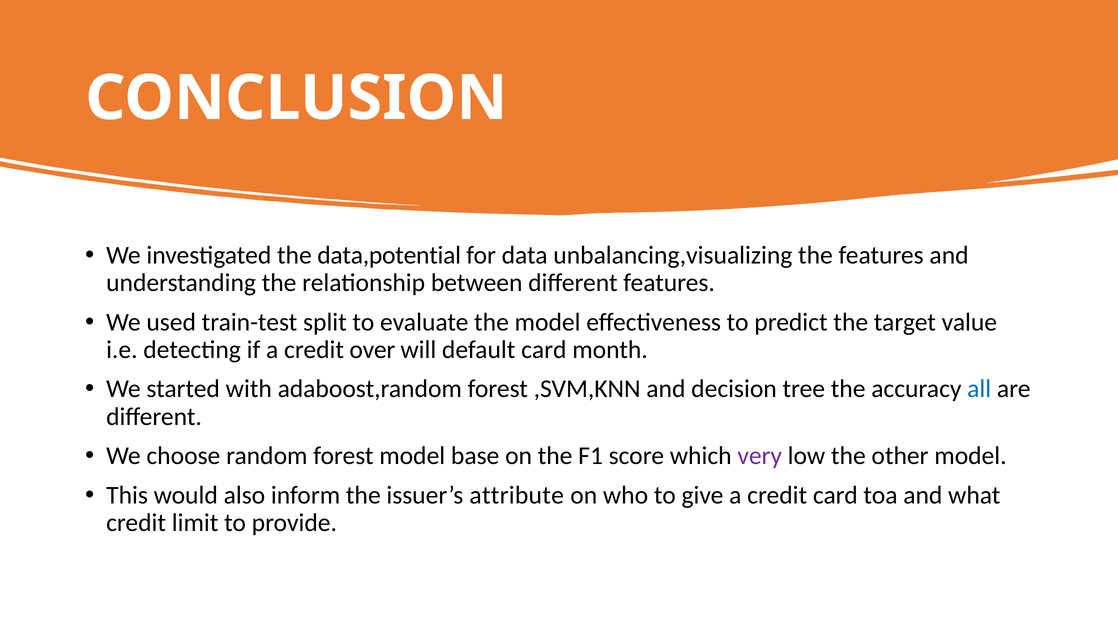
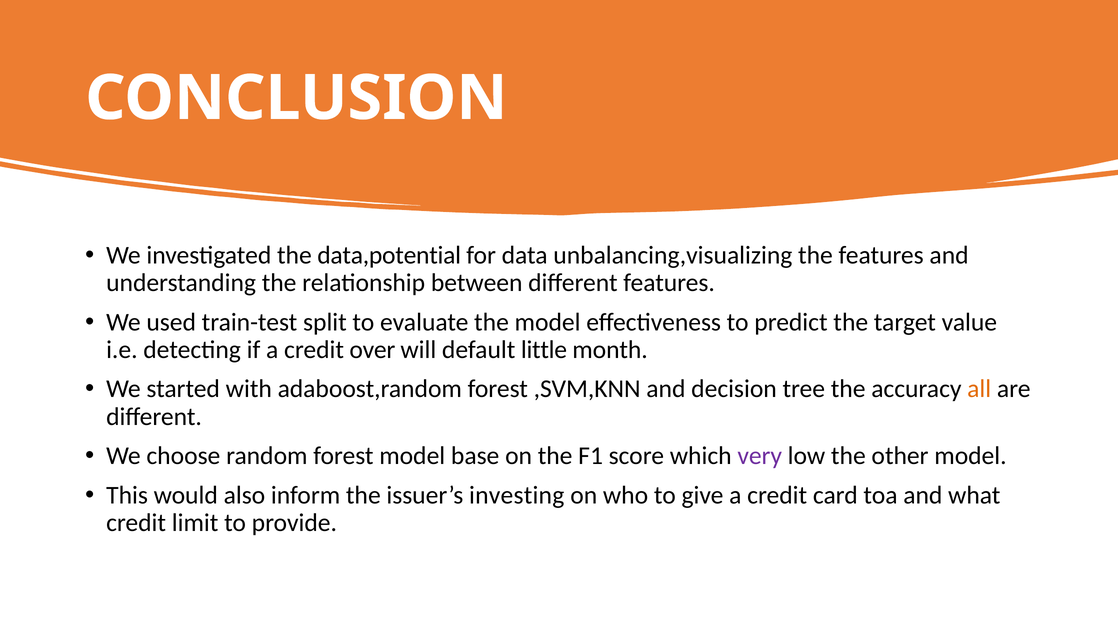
default card: card -> little
all colour: blue -> orange
attribute: attribute -> investing
